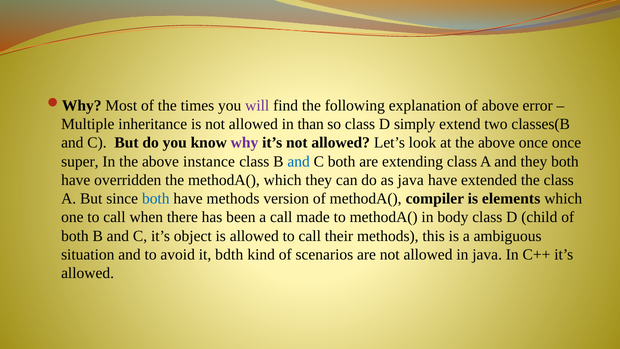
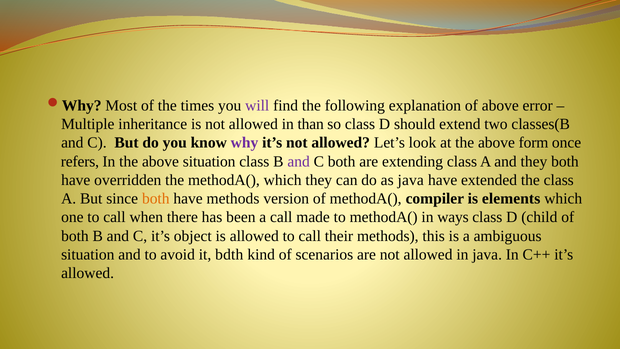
simply: simply -> should
above once: once -> form
super: super -> refers
above instance: instance -> situation
and at (299, 161) colour: blue -> purple
both at (156, 199) colour: blue -> orange
body: body -> ways
